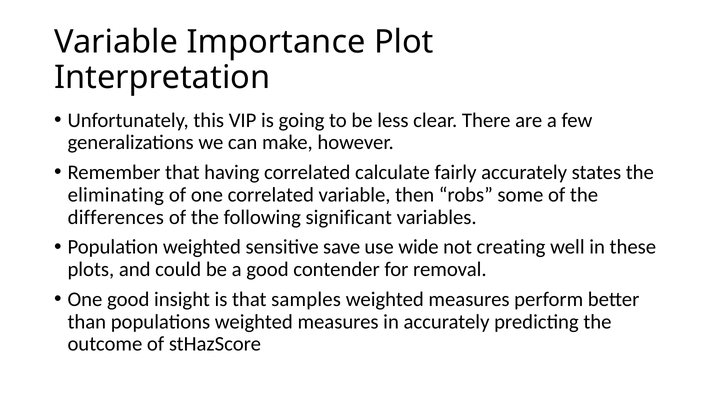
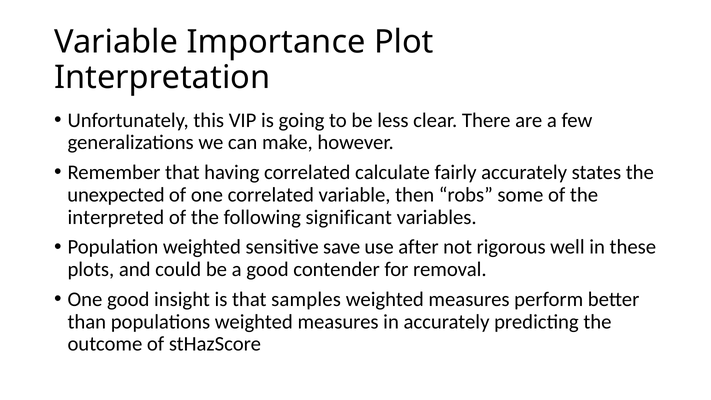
eliminating: eliminating -> unexpected
differences: differences -> interpreted
wide: wide -> after
creating: creating -> rigorous
